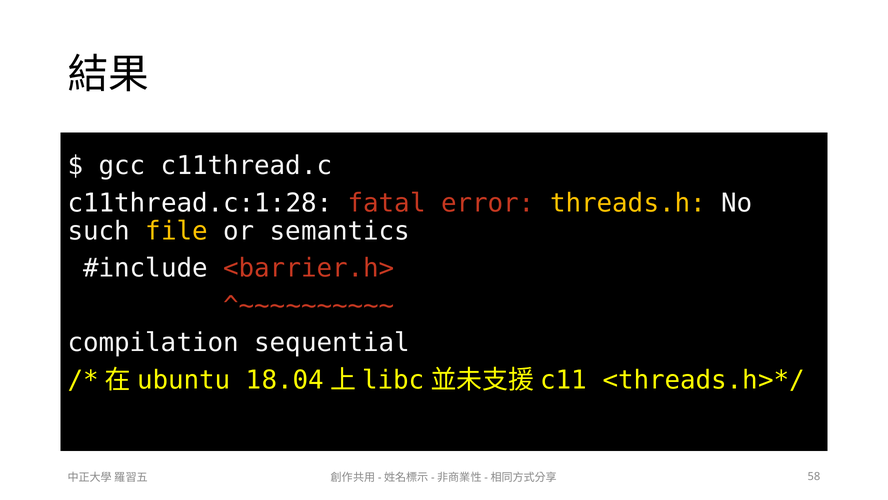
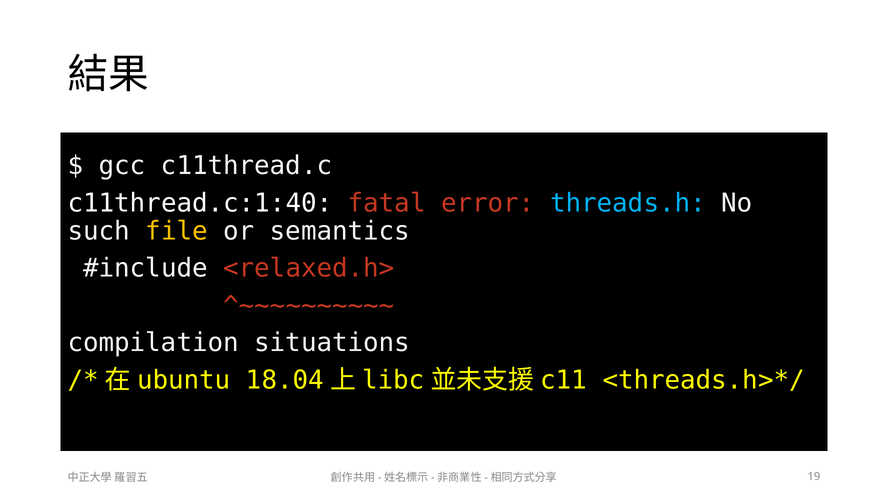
c11thread.c:1:28: c11thread.c:1:28 -> c11thread.c:1:40
threads.h colour: yellow -> light blue
<barrier.h>: <barrier.h> -> <relaxed.h>
sequential: sequential -> situations
58: 58 -> 19
